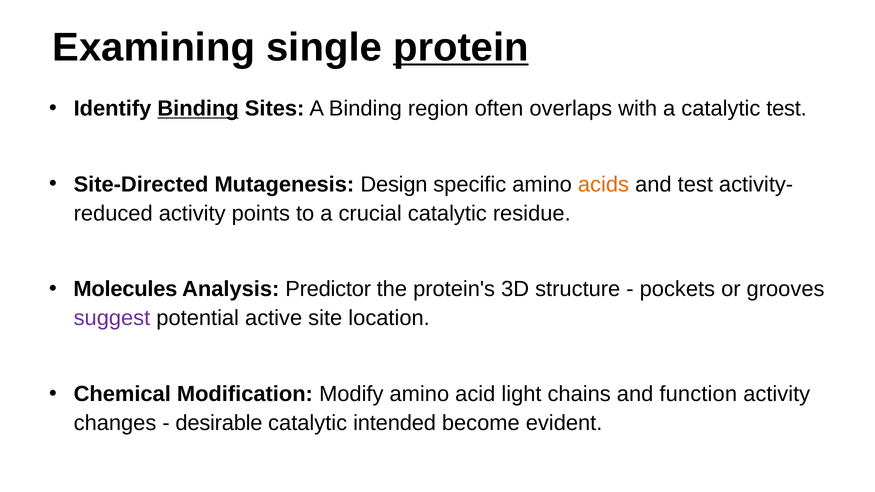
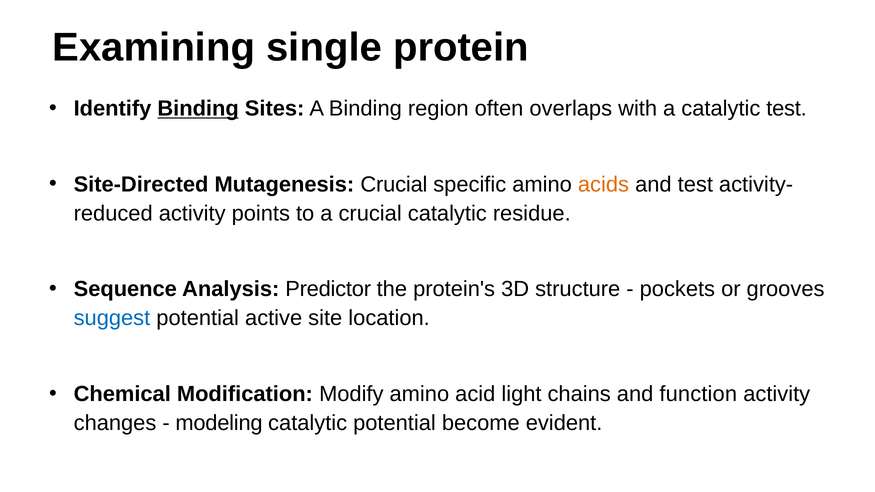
protein underline: present -> none
Mutagenesis Design: Design -> Crucial
Molecules: Molecules -> Sequence
suggest colour: purple -> blue
desirable: desirable -> modeling
catalytic intended: intended -> potential
